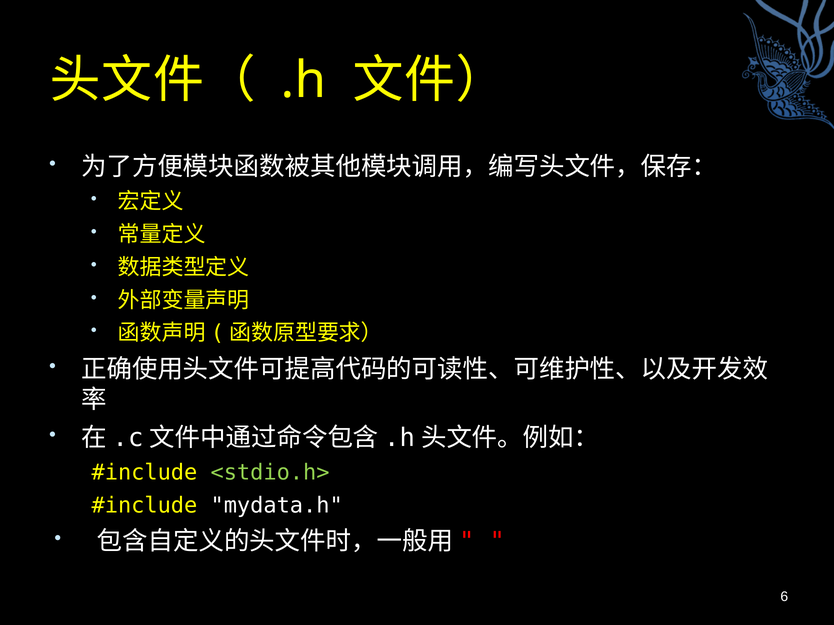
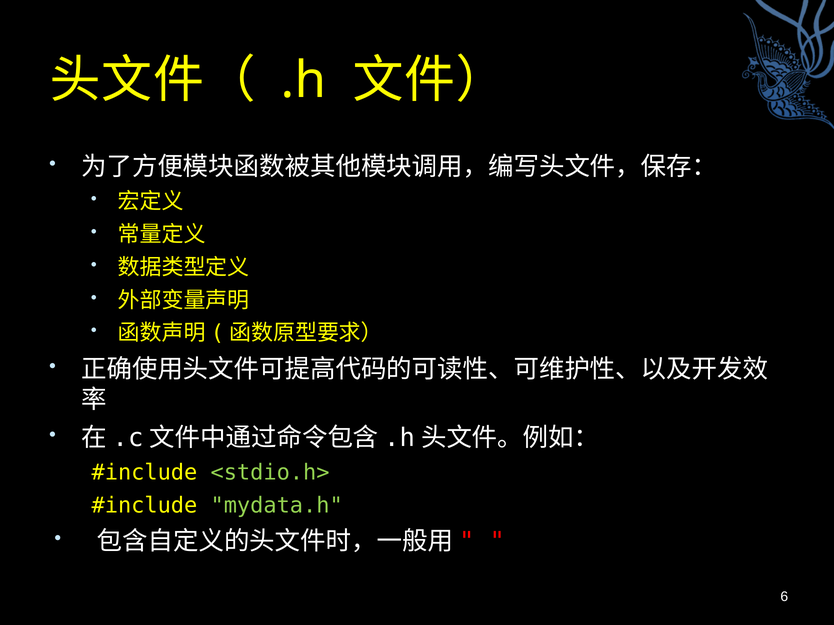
mydata.h colour: white -> light green
